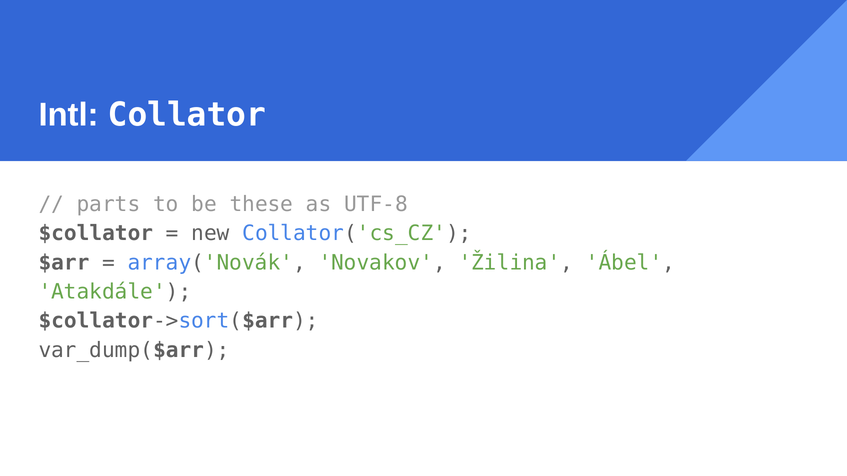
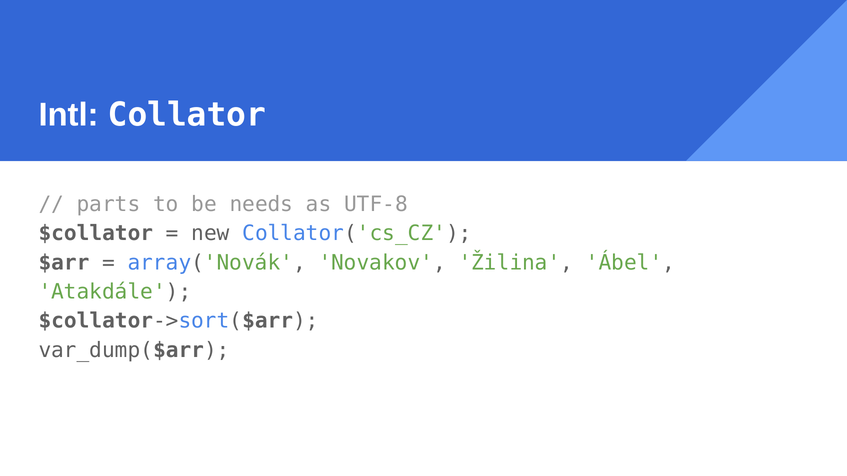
these: these -> needs
